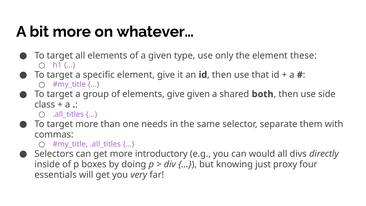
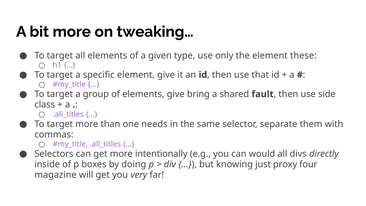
whatever…: whatever… -> tweaking…
give given: given -> bring
both: both -> fault
introductory: introductory -> intentionally
essentials: essentials -> magazine
